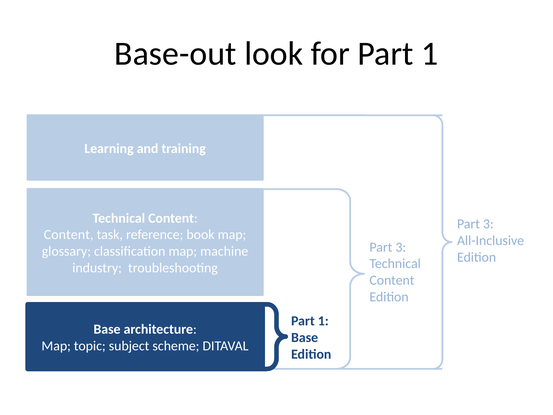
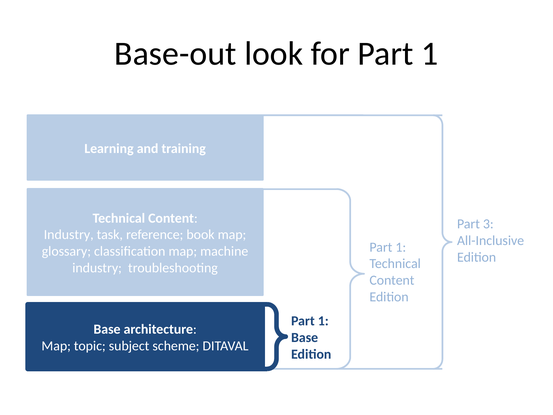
Content at (69, 235): Content -> Industry
3 at (401, 247): 3 -> 1
